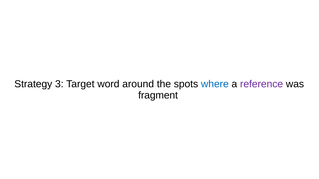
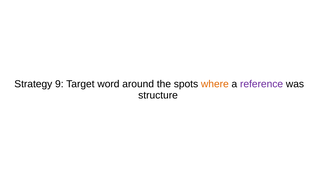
3: 3 -> 9
where colour: blue -> orange
fragment: fragment -> structure
